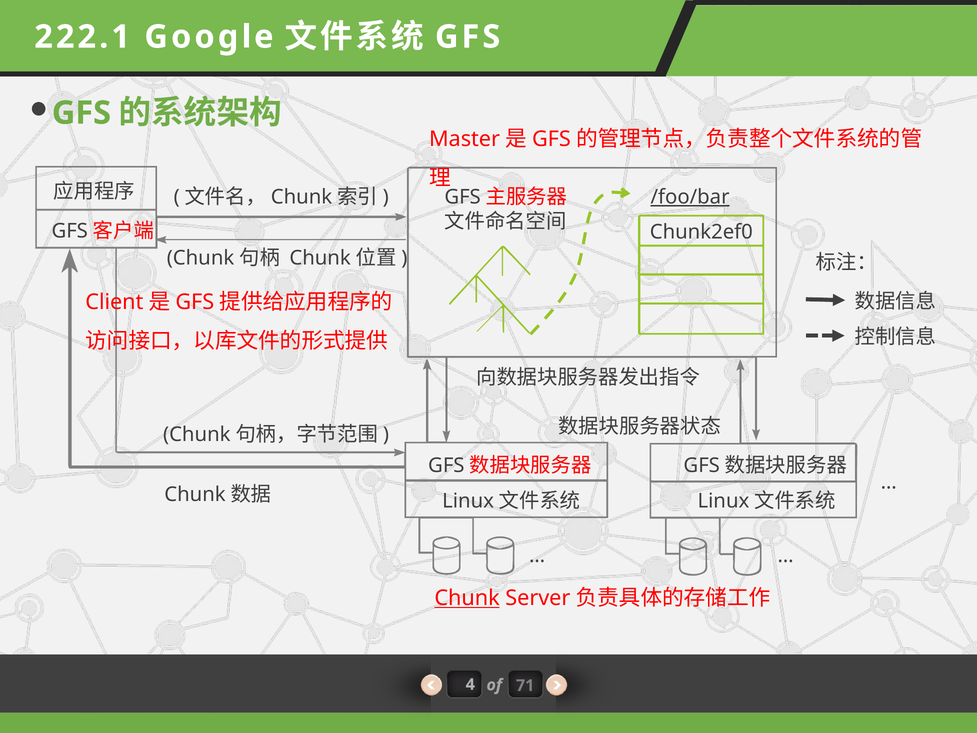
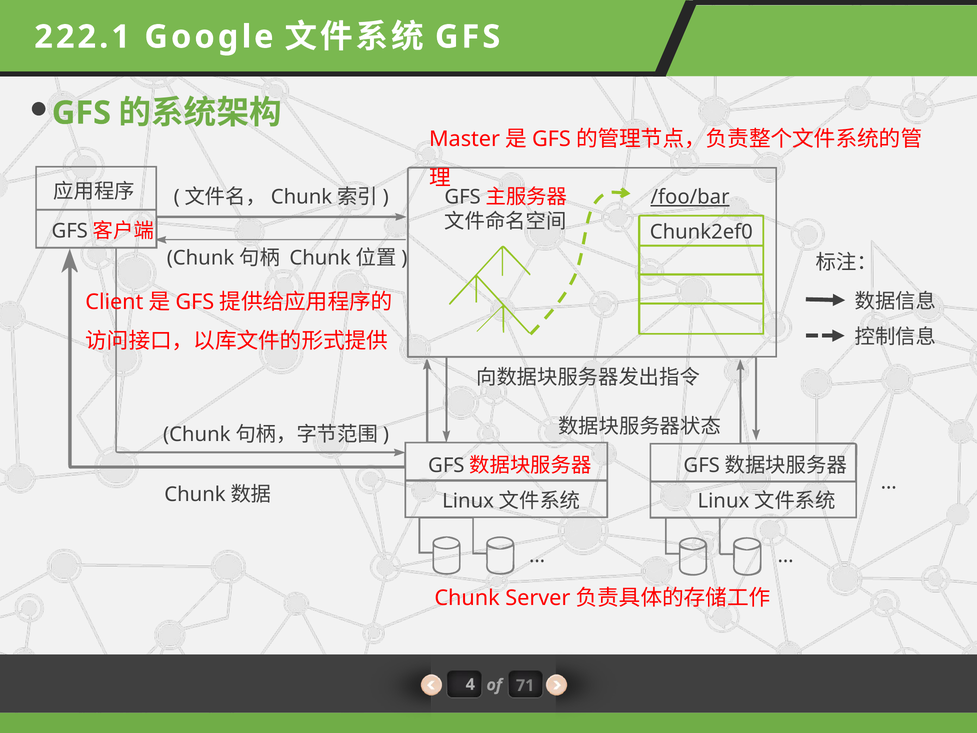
Chunk underline: present -> none
